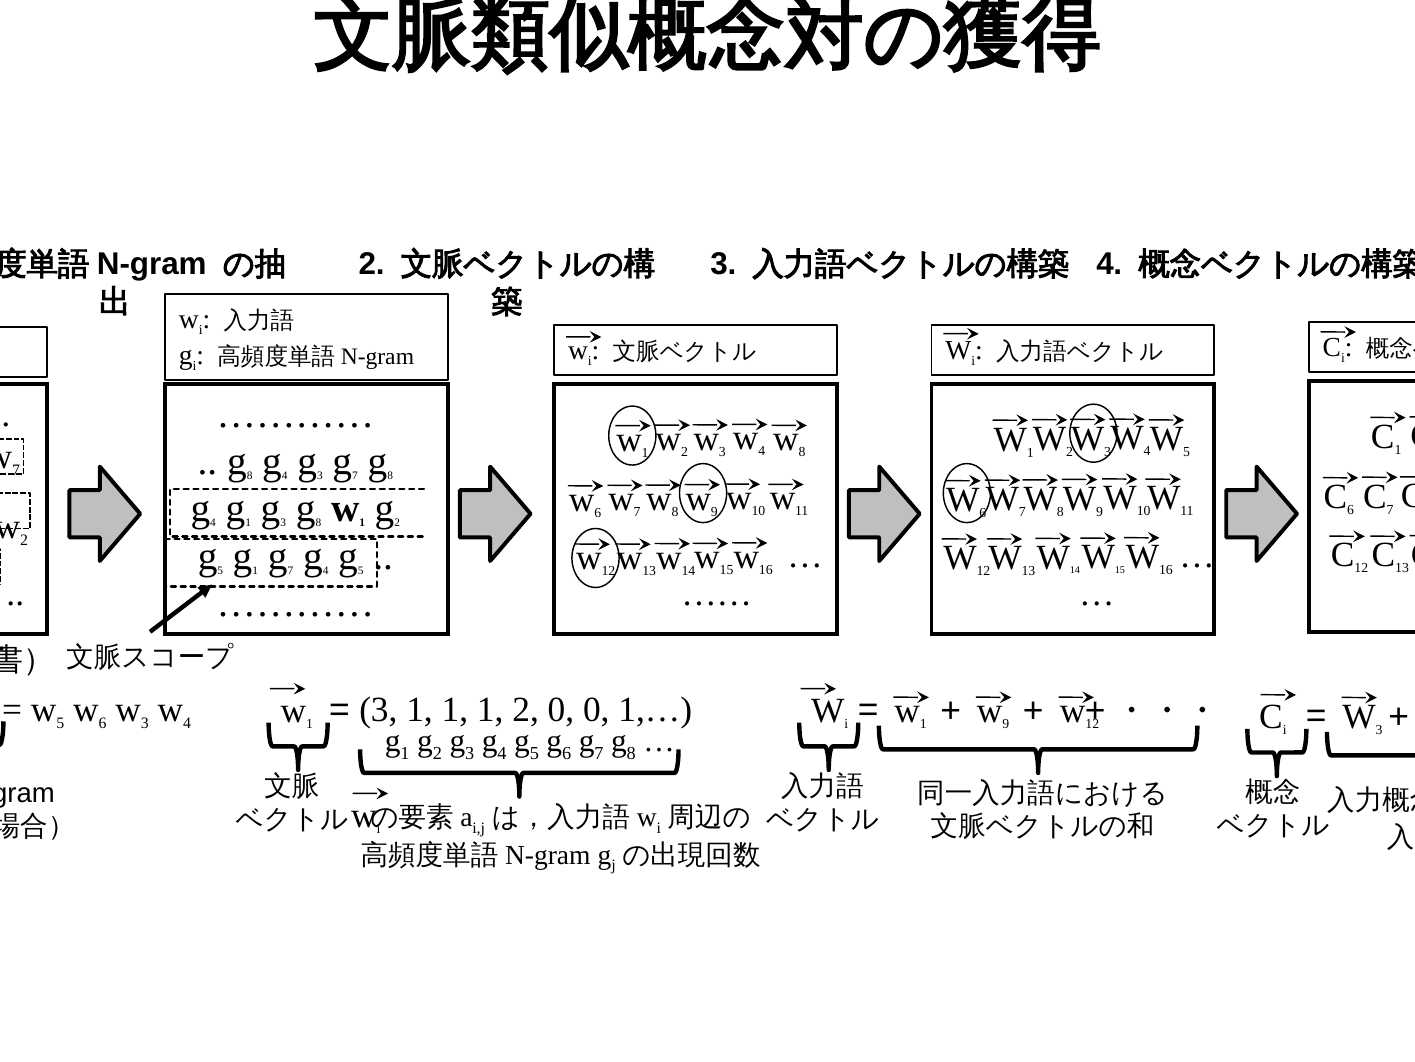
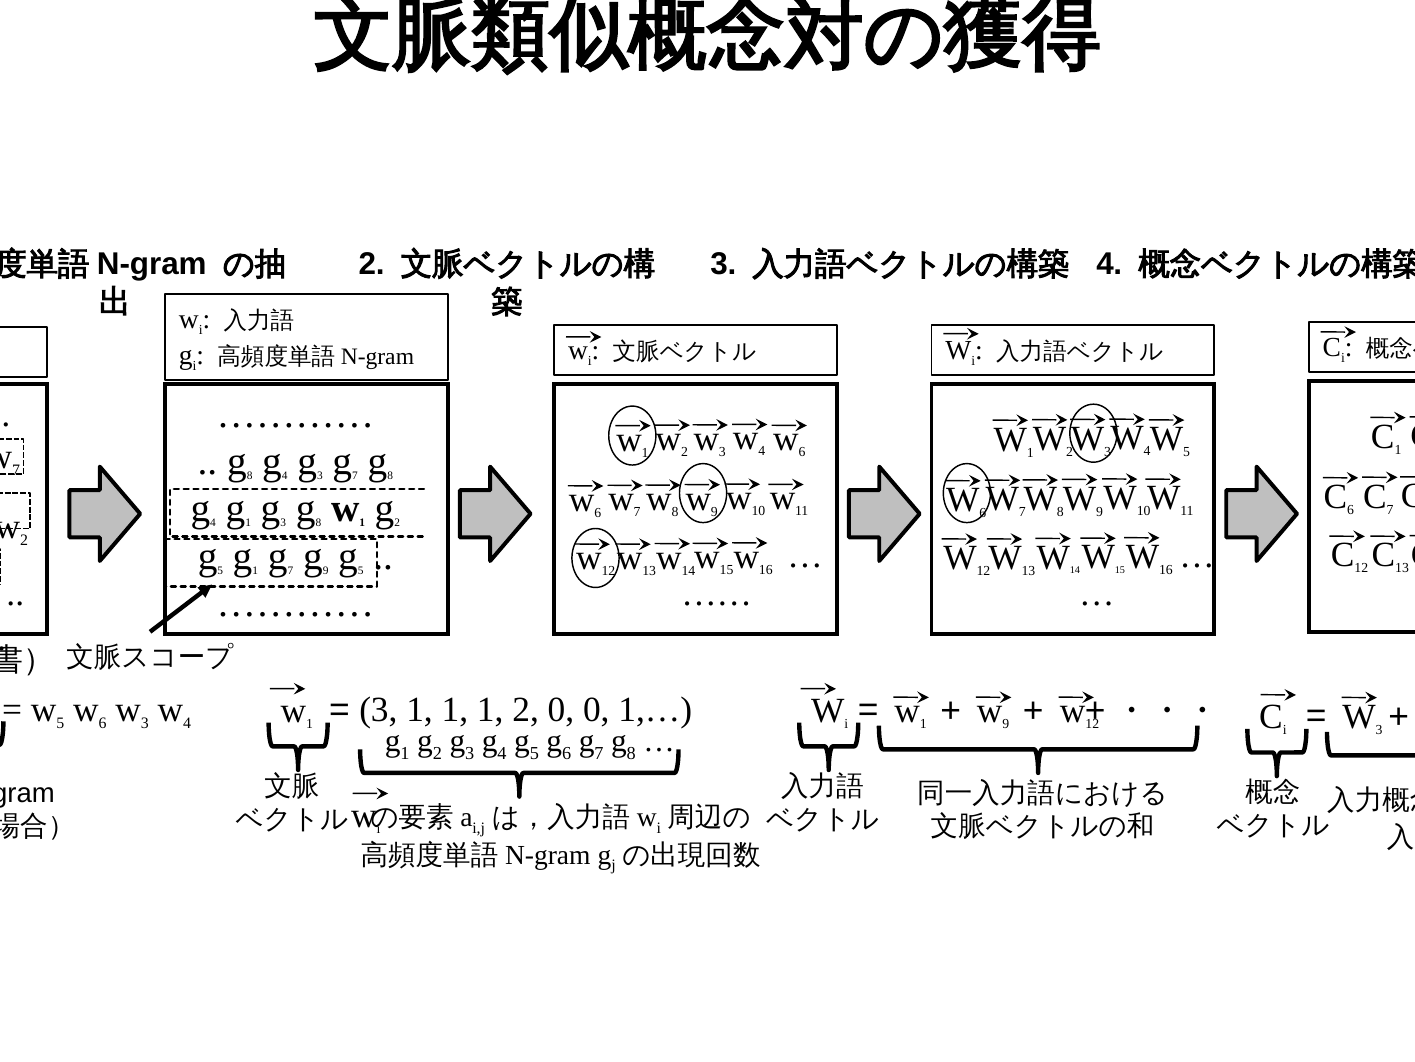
8 at (802, 452): 8 -> 6
4 at (326, 570): 4 -> 9
